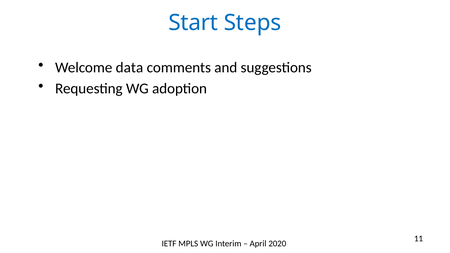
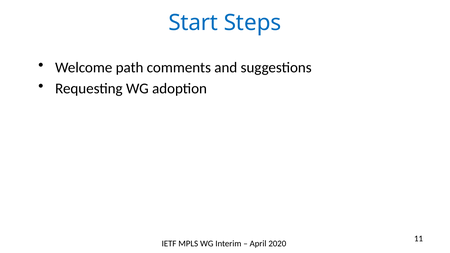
data: data -> path
